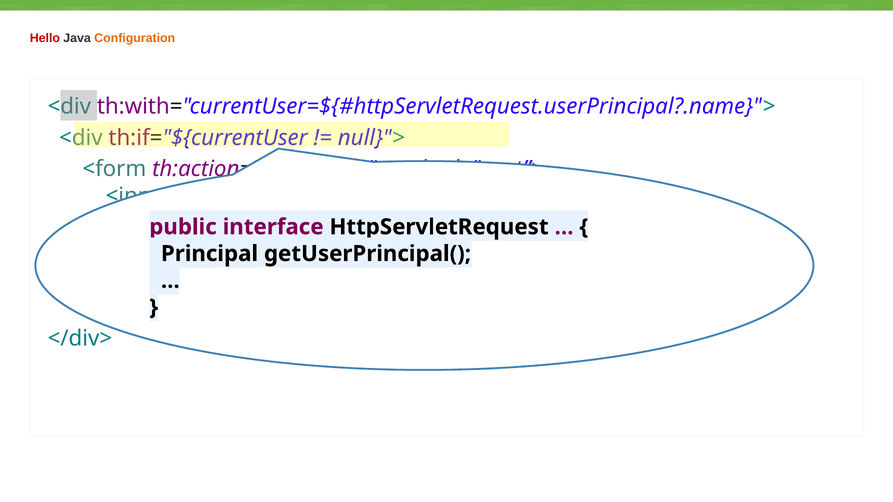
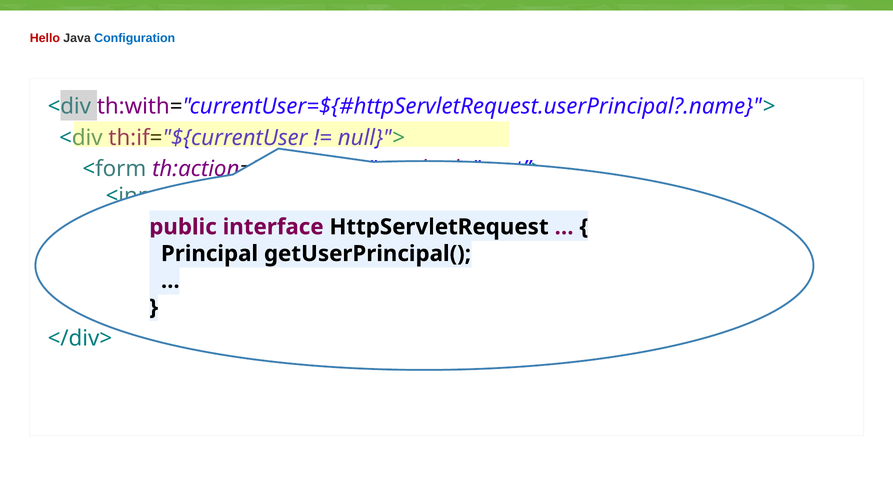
Configuration colour: orange -> blue
